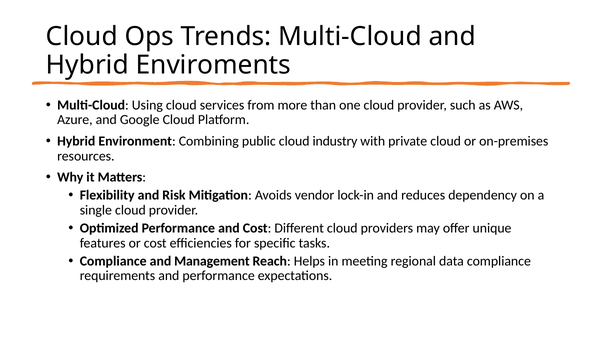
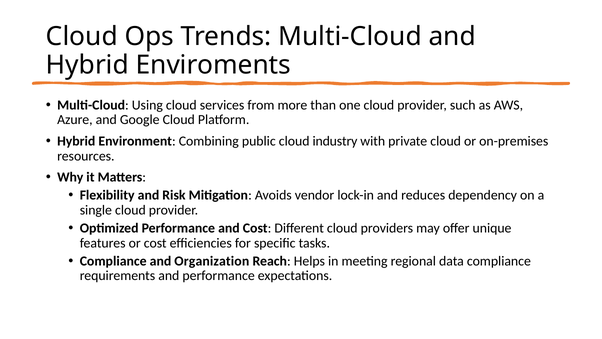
Management: Management -> Organization
